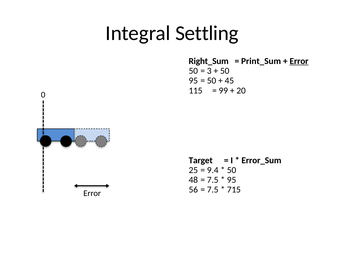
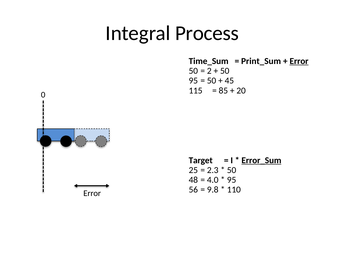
Settling: Settling -> Process
Right_Sum: Right_Sum -> Time_Sum
3: 3 -> 2
99: 99 -> 85
Error_Sum underline: none -> present
9.4: 9.4 -> 2.3
7.5 at (213, 180): 7.5 -> 4.0
7.5 at (213, 190): 7.5 -> 9.8
715: 715 -> 110
